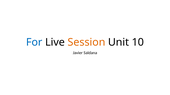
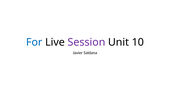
Session colour: orange -> purple
